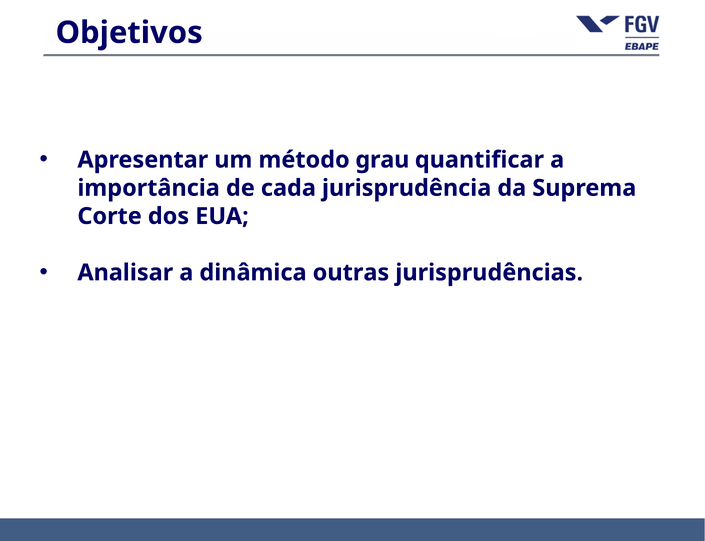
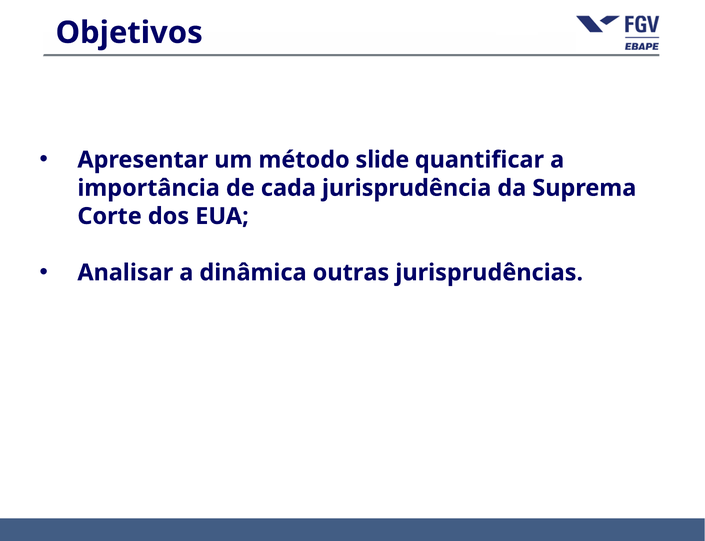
grau: grau -> slide
